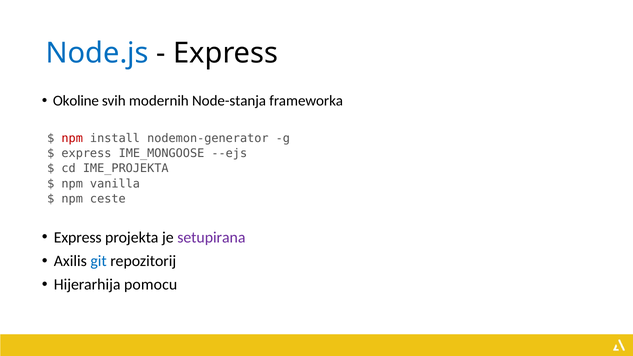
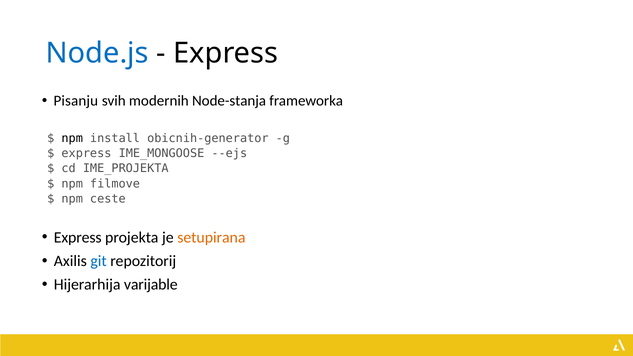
Okoline: Okoline -> Pisanju
npm at (72, 138) colour: red -> black
nodemon-generator: nodemon-generator -> obicnih-generator
vanilla: vanilla -> filmove
setupirana colour: purple -> orange
pomocu: pomocu -> varijable
